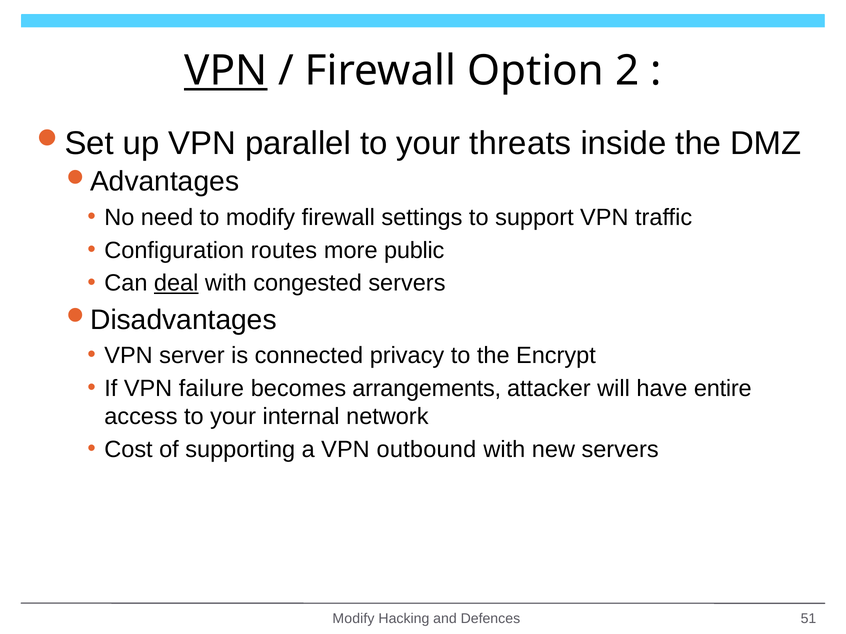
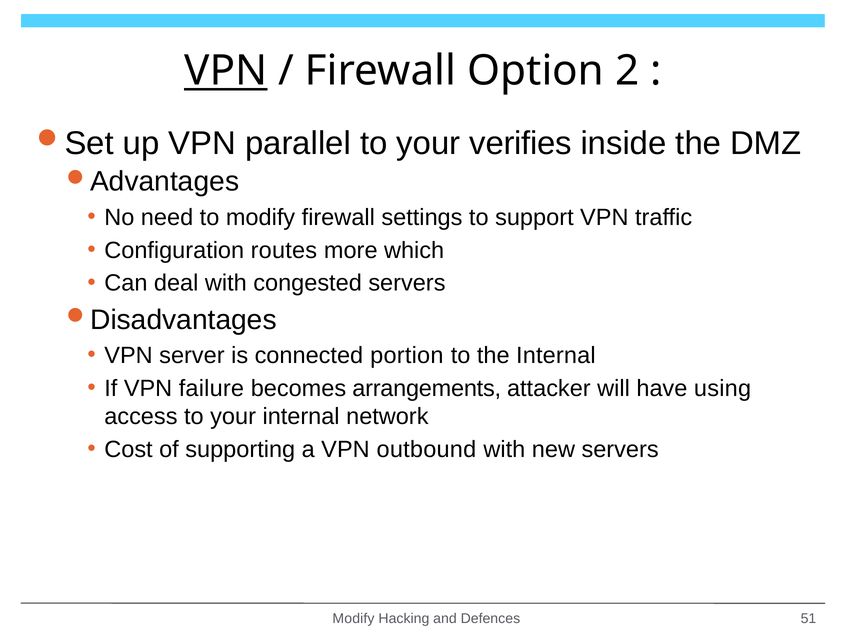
threats: threats -> verifies
public: public -> which
deal underline: present -> none
privacy: privacy -> portion
the Encrypt: Encrypt -> Internal
entire: entire -> using
